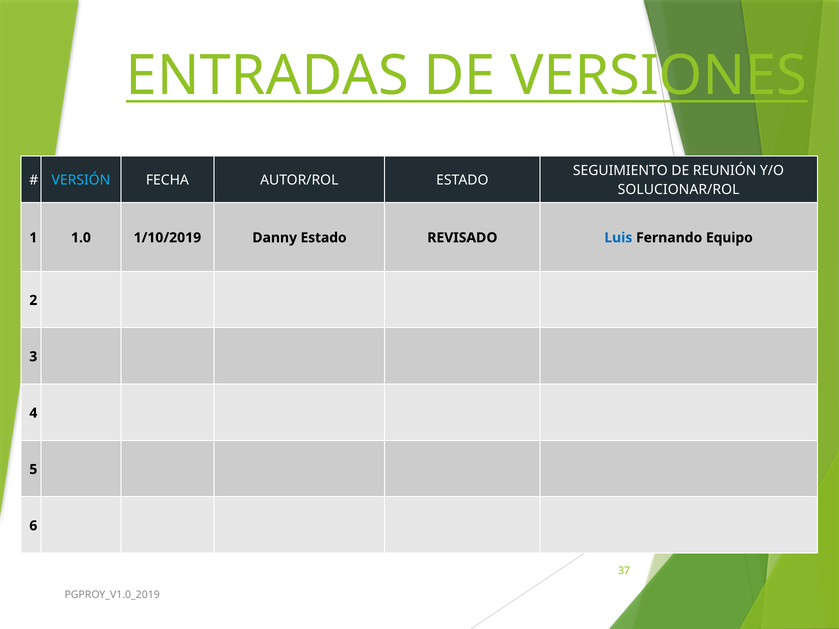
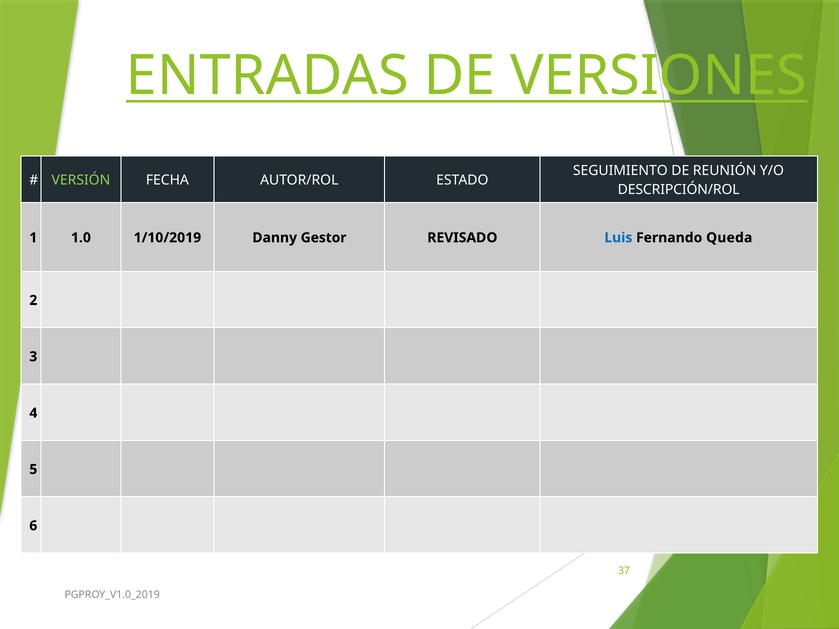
VERSIÓN colour: light blue -> light green
SOLUCIONAR/ROL: SOLUCIONAR/ROL -> DESCRIPCIÓN/ROL
Danny Estado: Estado -> Gestor
Equipo: Equipo -> Queda
